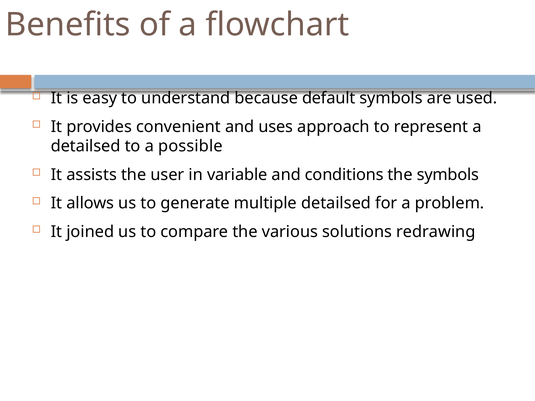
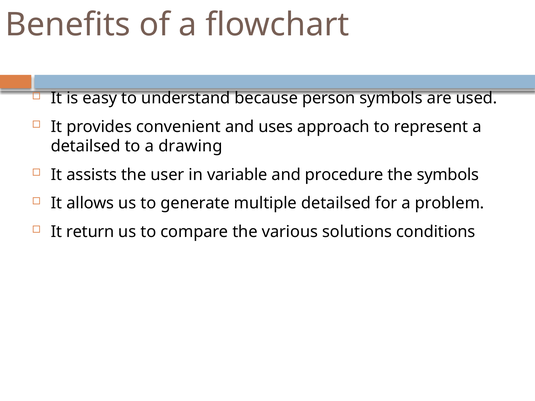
default: default -> person
possible: possible -> drawing
conditions: conditions -> procedure
joined: joined -> return
redrawing: redrawing -> conditions
